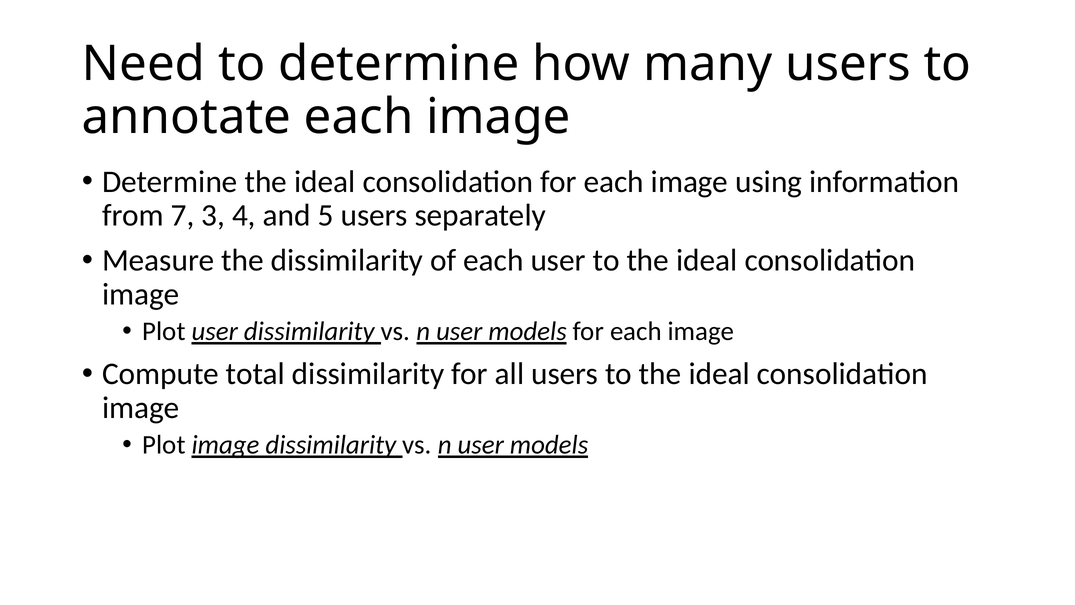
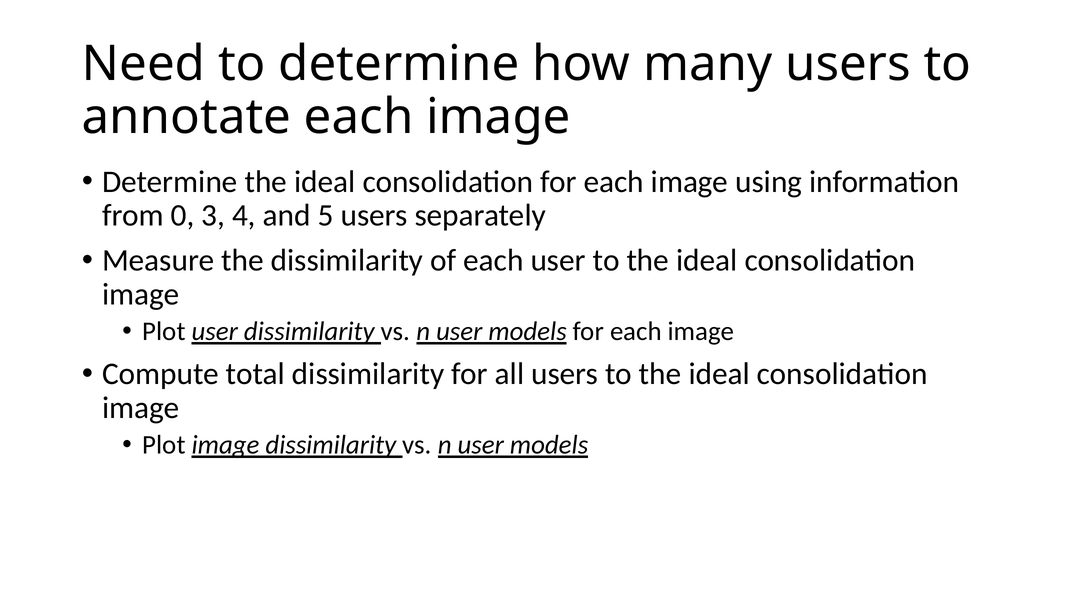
7: 7 -> 0
